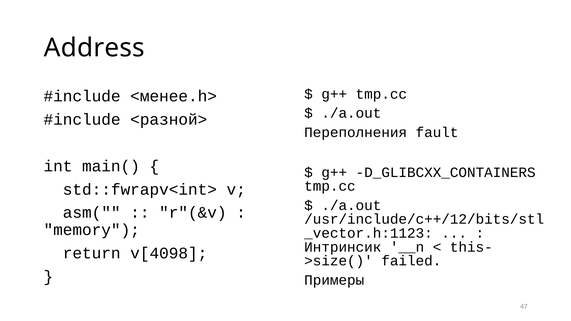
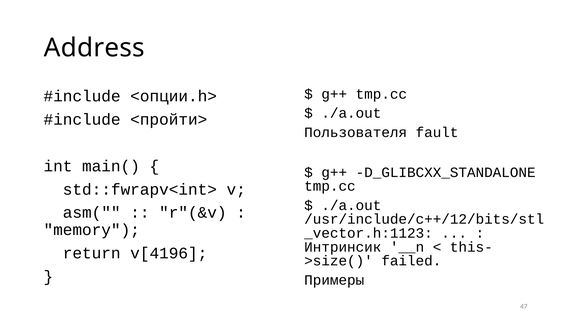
<менее.h>: <менее.h> -> <опции.h>
<разной>: <разной> -> <пройти>
Переполнения: Переполнения -> Пользователя
D_GLIBCXX_CONTAINERS: D_GLIBCXX_CONTAINERS -> D_GLIBCXX_STANDALONE
v[4098: v[4098 -> v[4196
